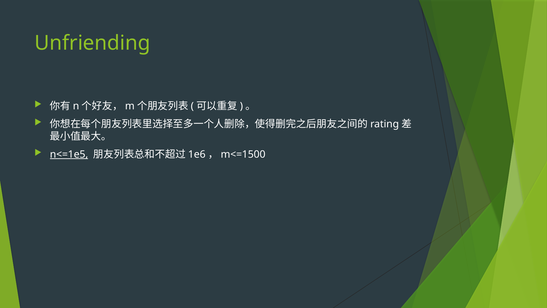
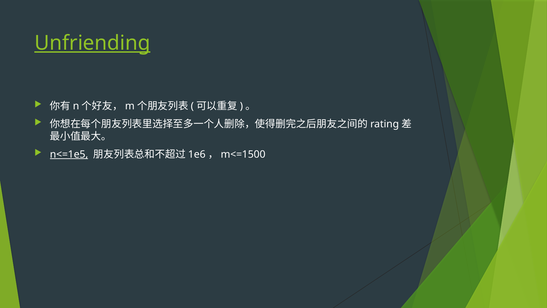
Unfriending underline: none -> present
